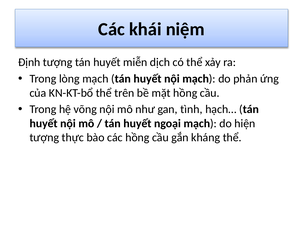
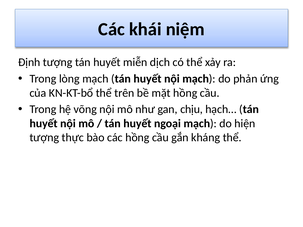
tình: tình -> chịu
